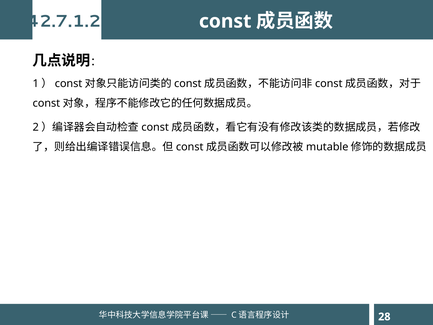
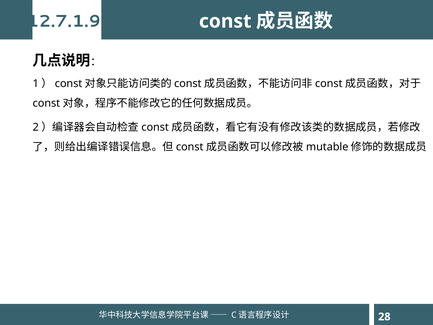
42.7.1.2: 42.7.1.2 -> 12.7.1.9
